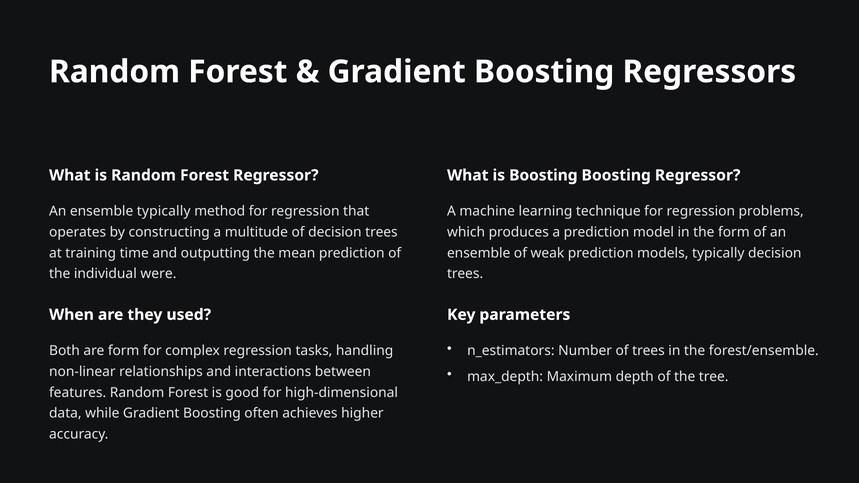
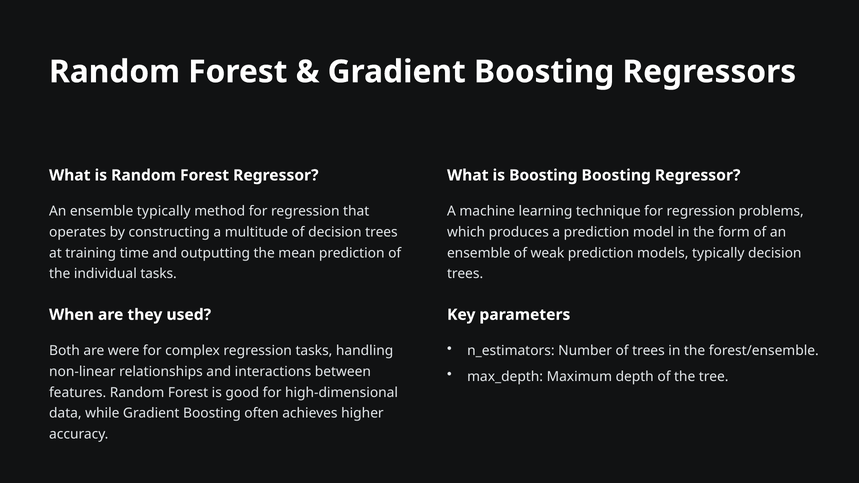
individual were: were -> tasks
are form: form -> were
